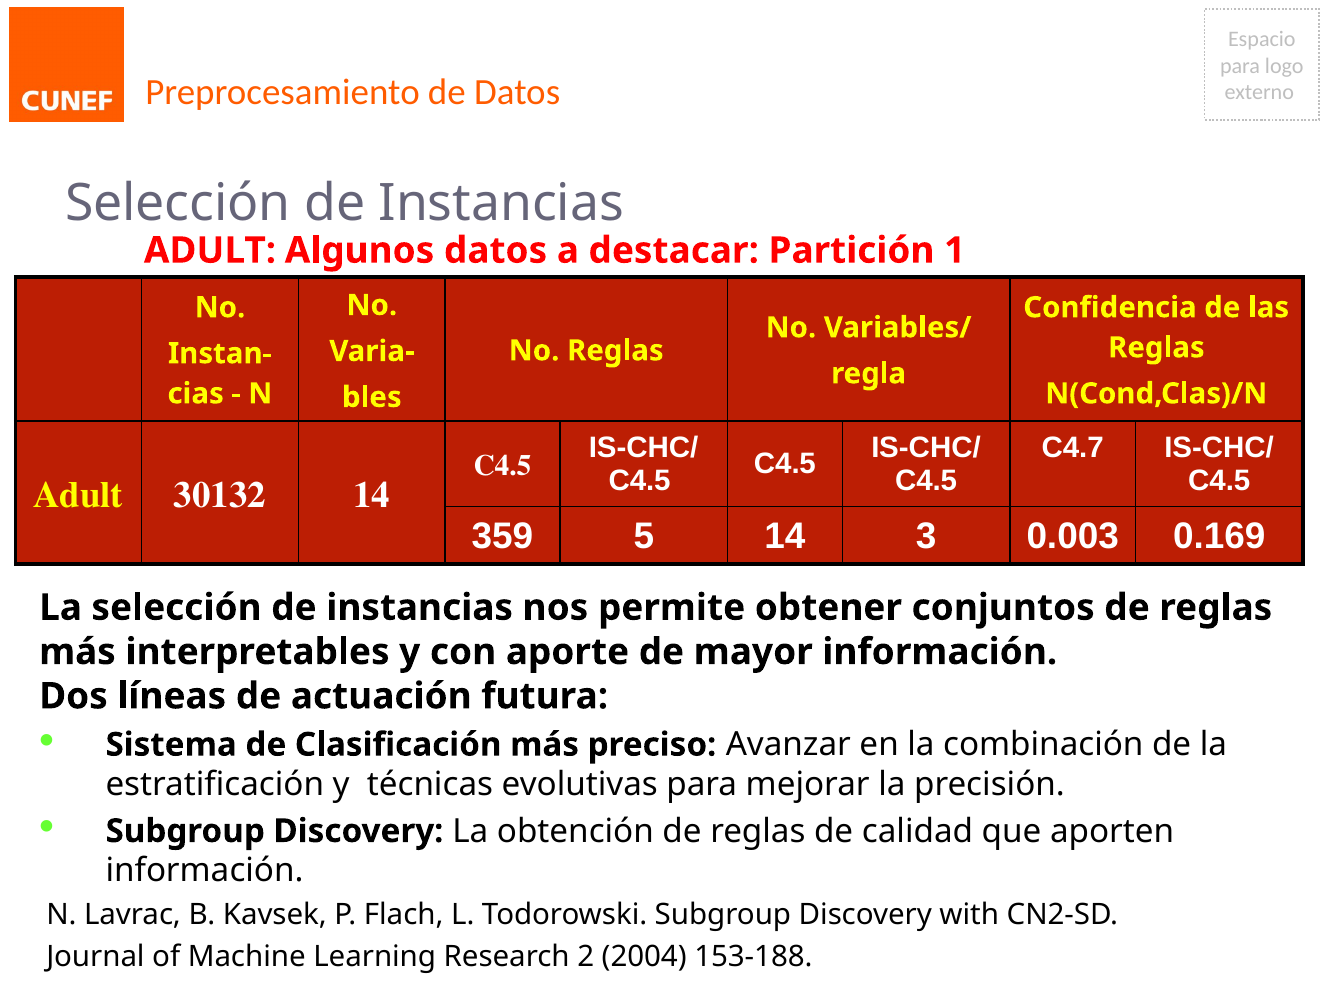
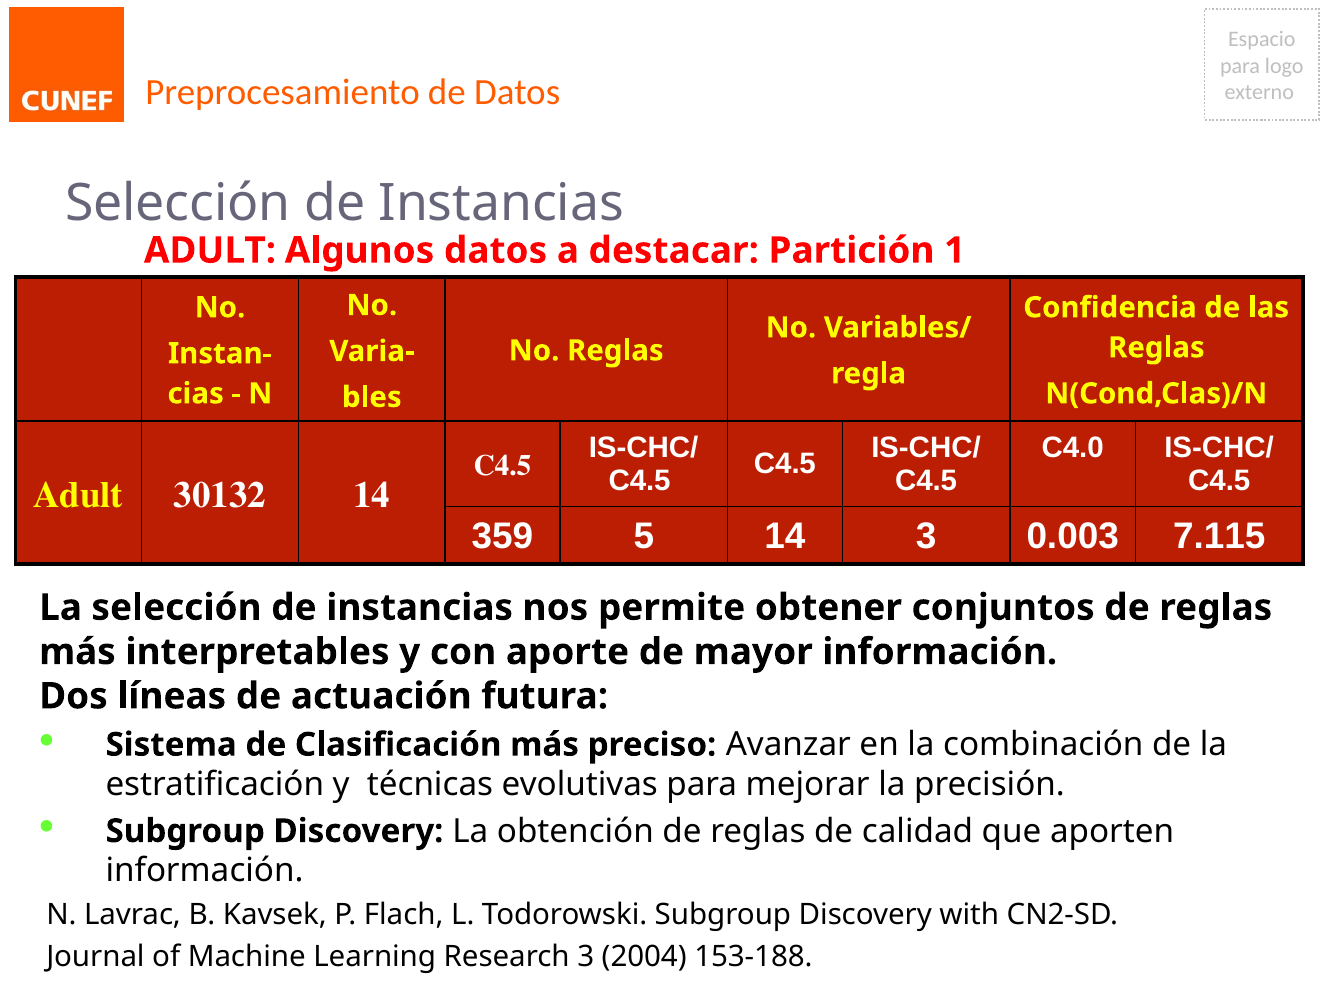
C4.7: C4.7 -> C4.0
0.169: 0.169 -> 7.115
Research 2: 2 -> 3
